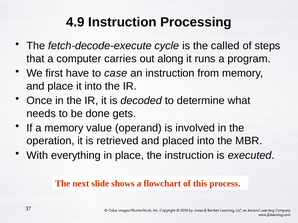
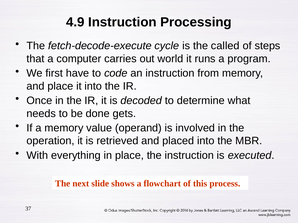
along: along -> world
case: case -> code
